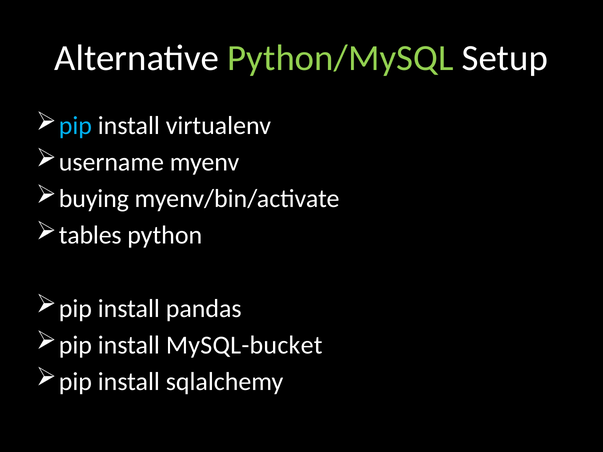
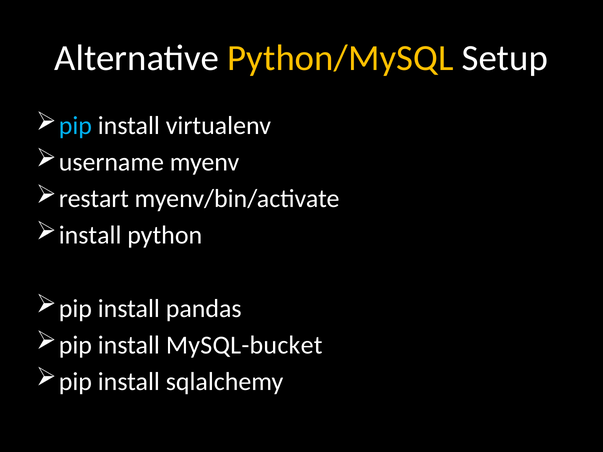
Python/MySQL colour: light green -> yellow
buying: buying -> restart
tables at (90, 236): tables -> install
